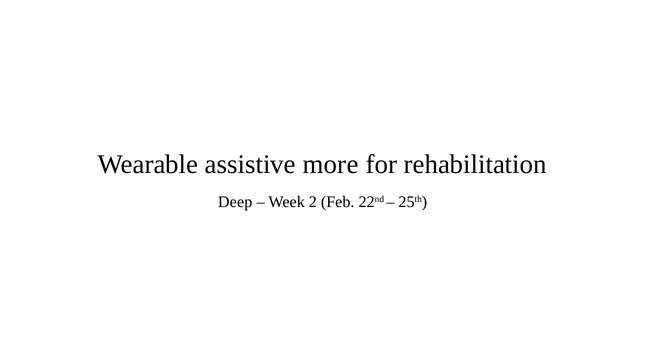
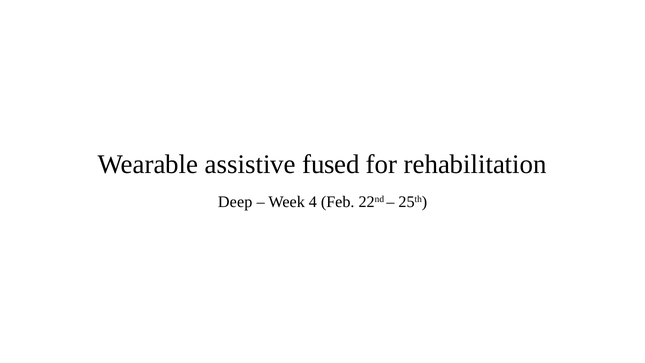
more: more -> fused
2: 2 -> 4
